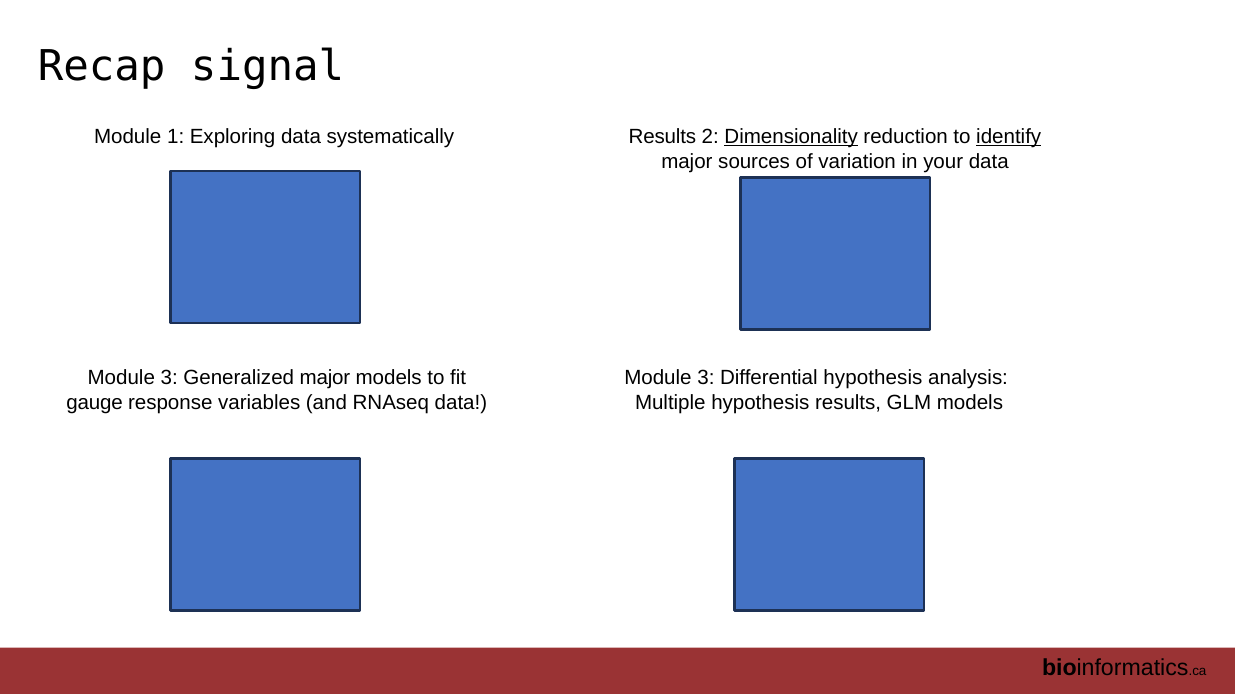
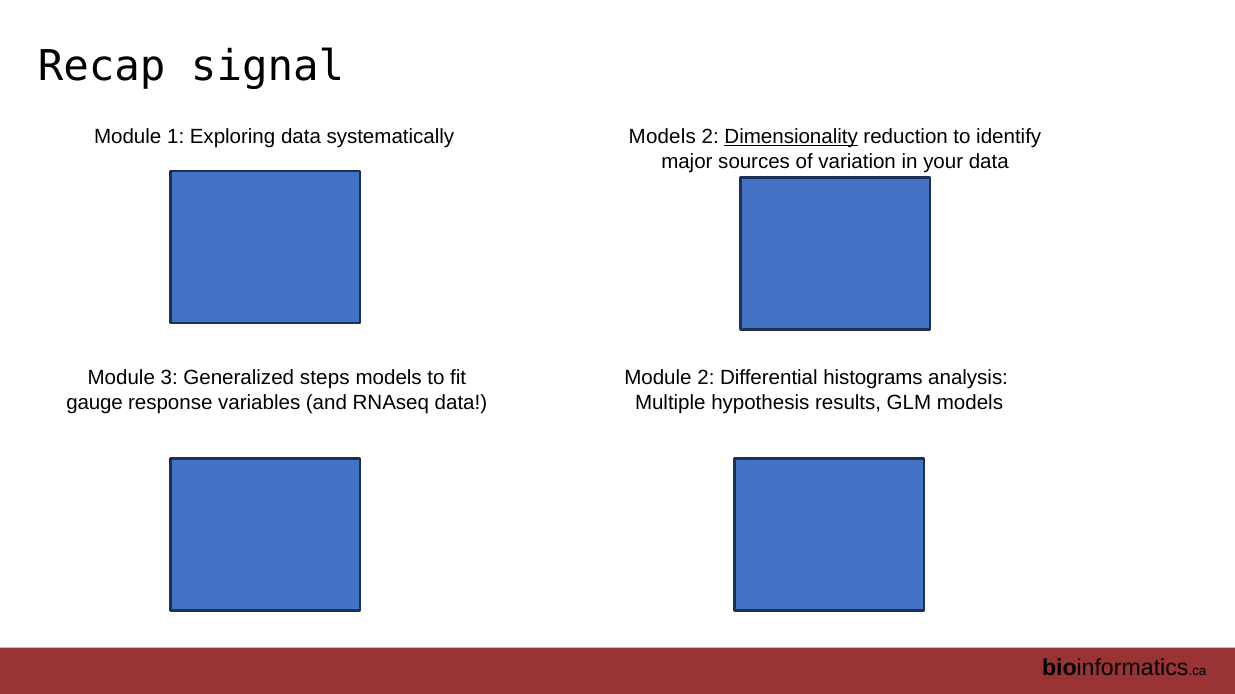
systematically Results: Results -> Models
identify underline: present -> none
Generalized major: major -> steps
3 at (706, 379): 3 -> 2
Differential hypothesis: hypothesis -> histograms
